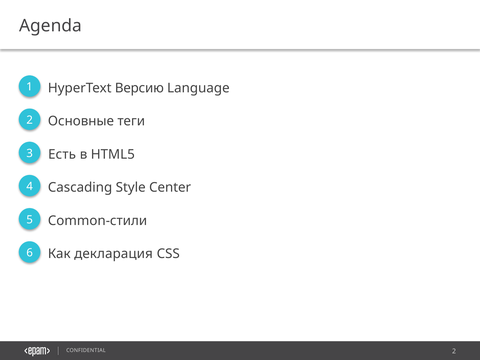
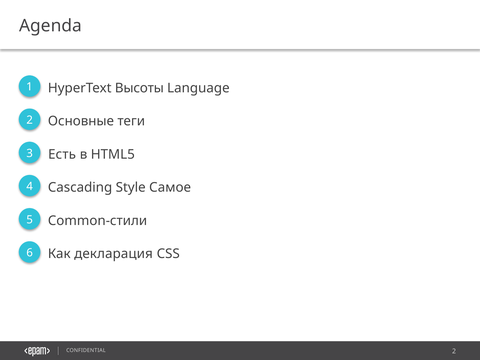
Версию: Версию -> Высоты
Center: Center -> Самое
